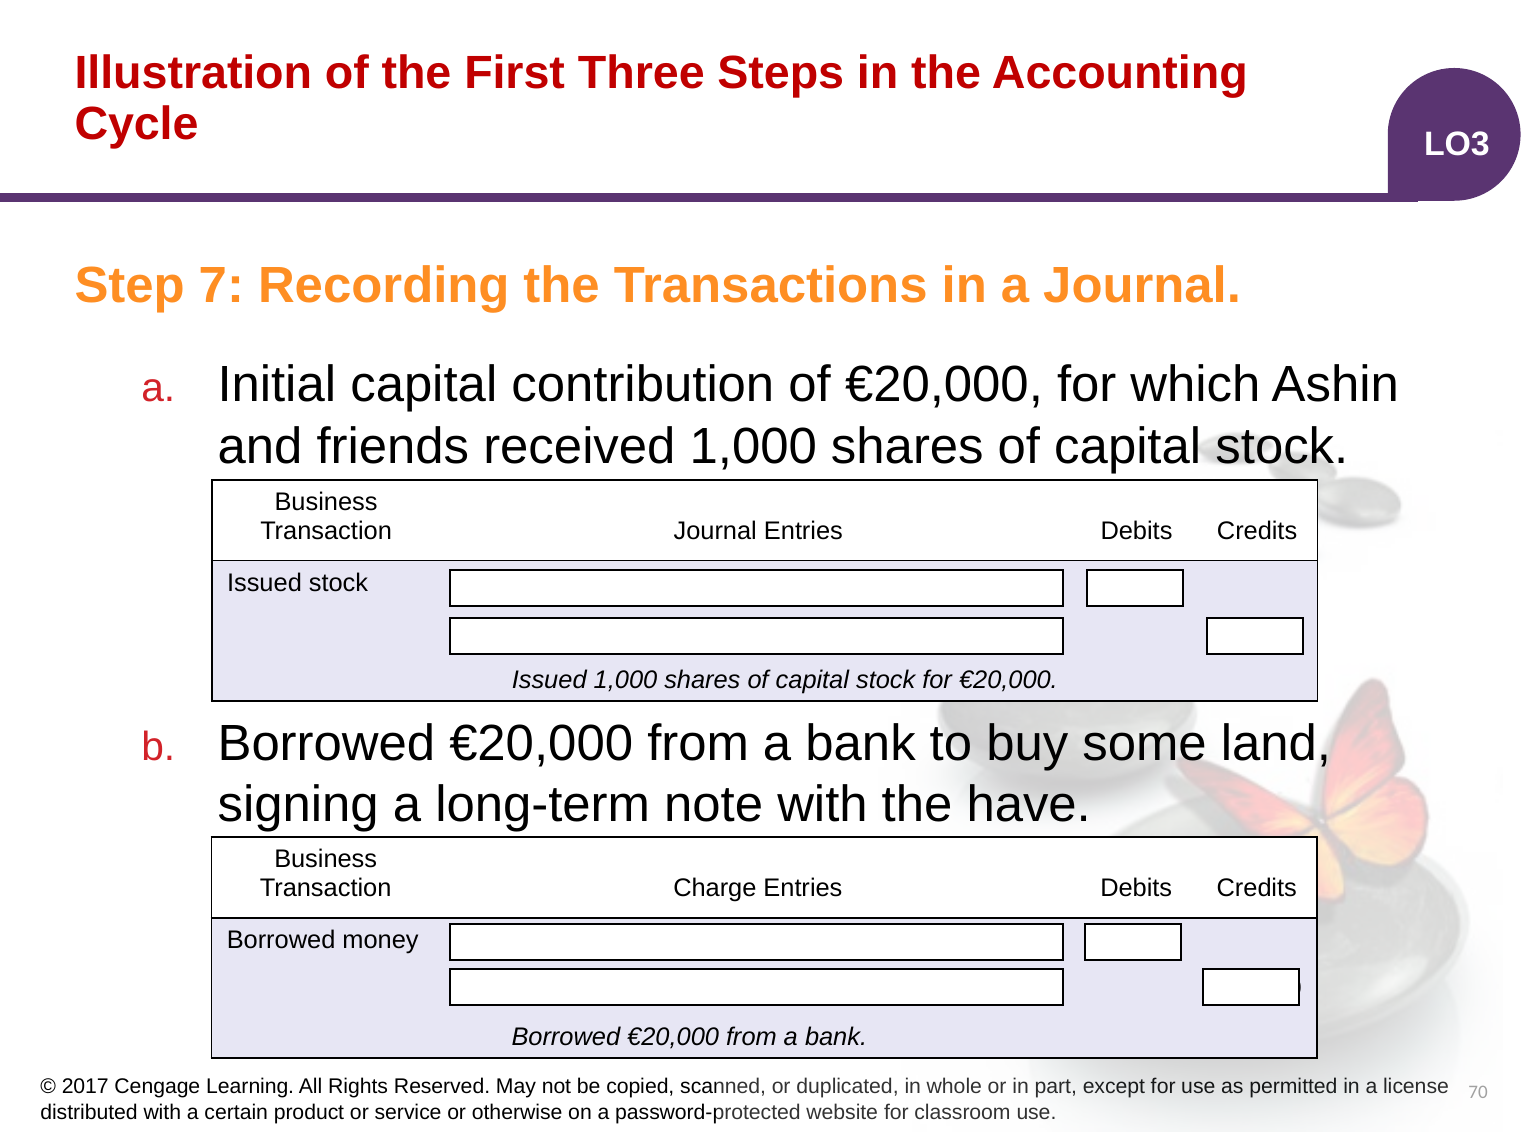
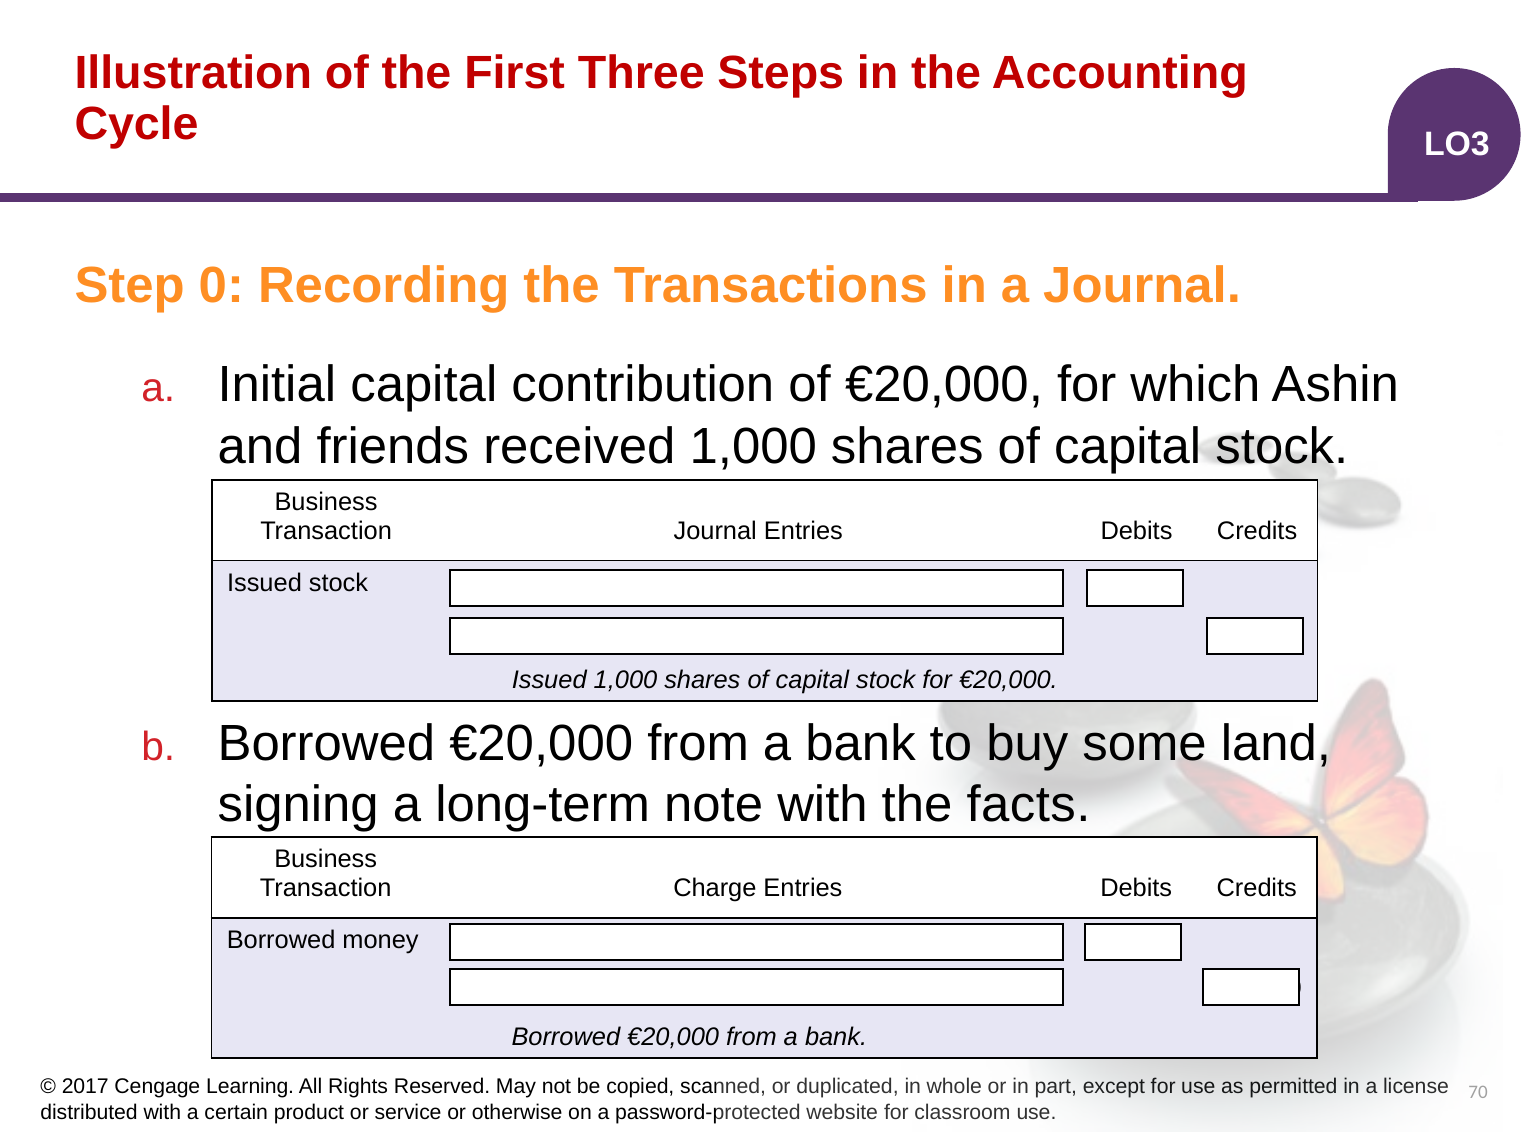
7: 7 -> 0
have: have -> facts
